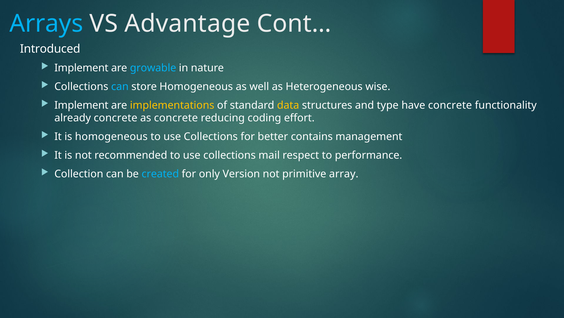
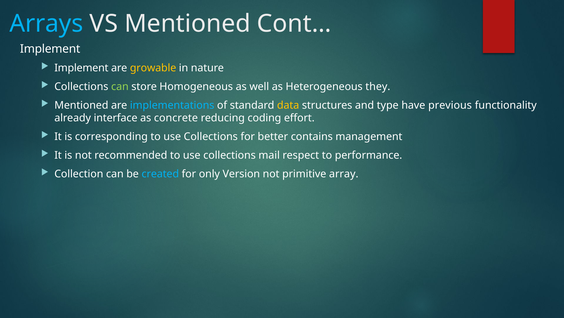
VS Advantage: Advantage -> Mentioned
Introduced at (50, 49): Introduced -> Implement
growable colour: light blue -> yellow
can at (120, 86) colour: light blue -> light green
wise: wise -> they
Implement at (81, 105): Implement -> Mentioned
implementations colour: yellow -> light blue
have concrete: concrete -> previous
already concrete: concrete -> interface
is homogeneous: homogeneous -> corresponding
